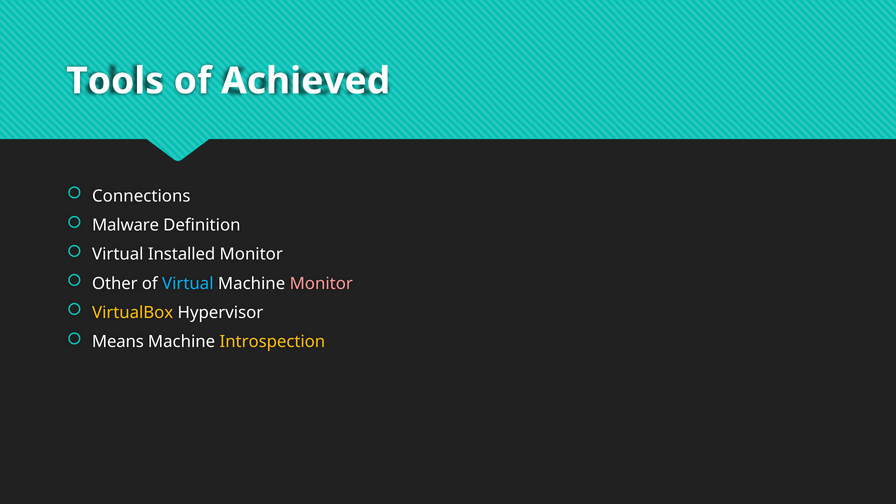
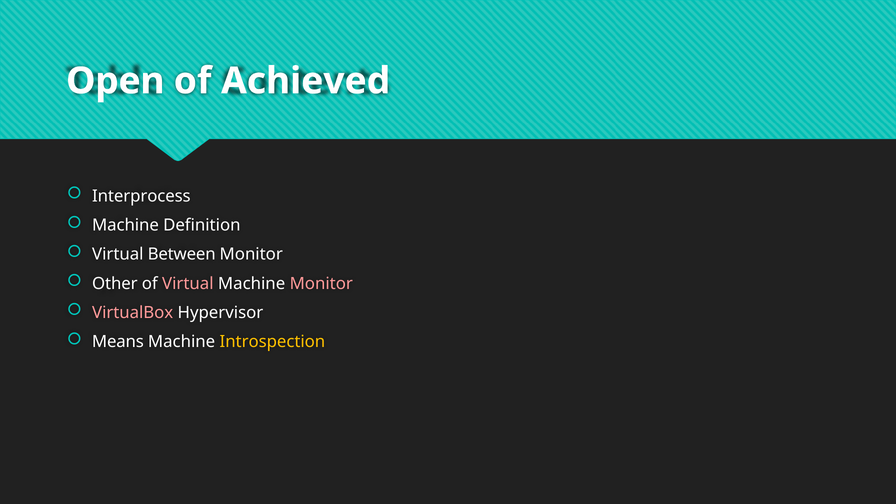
Tools: Tools -> Open
Connections: Connections -> Interprocess
Malware at (126, 225): Malware -> Machine
Installed: Installed -> Between
Virtual at (188, 284) colour: light blue -> pink
VirtualBox colour: yellow -> pink
